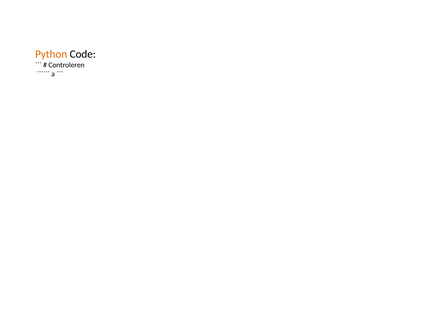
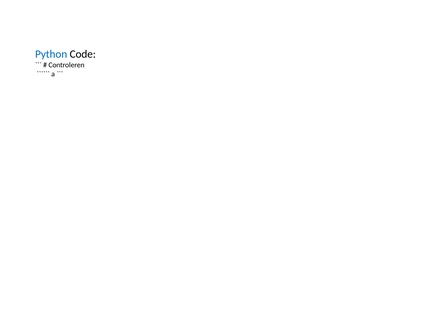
Python colour: orange -> blue
